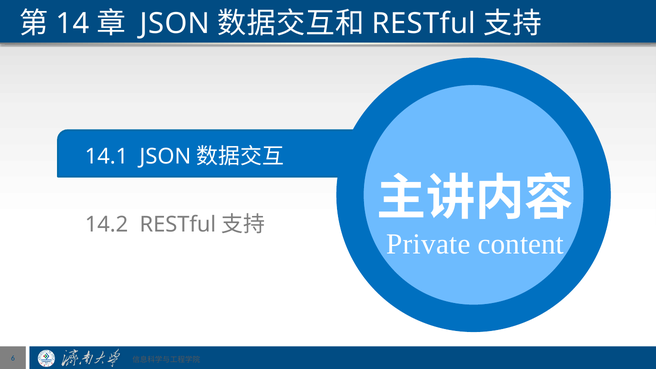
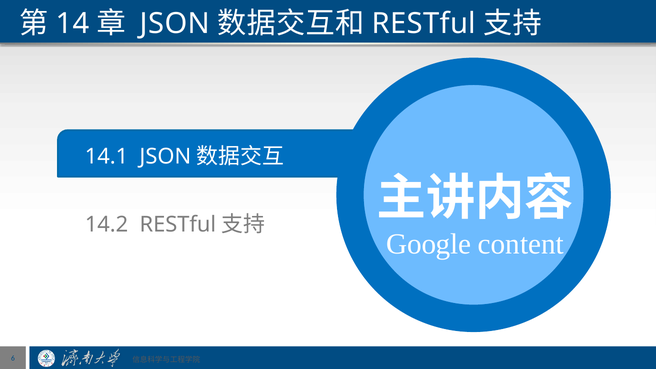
Private: Private -> Google
